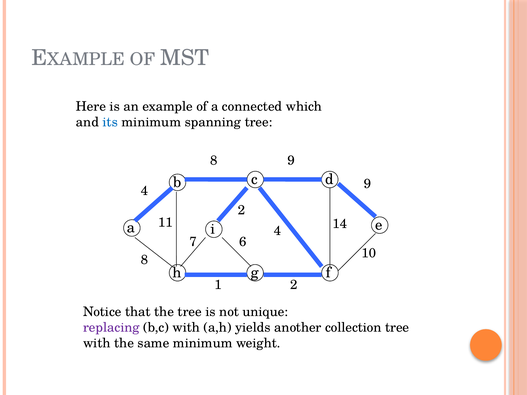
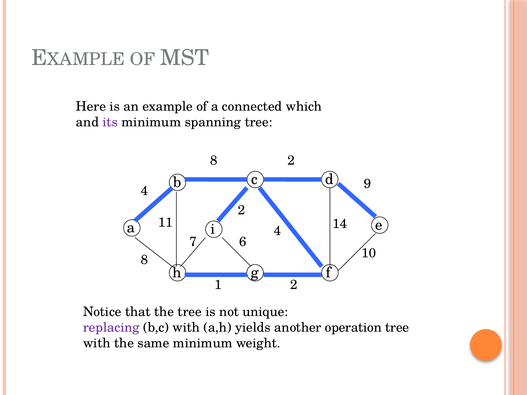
its colour: blue -> purple
8 9: 9 -> 2
collection: collection -> operation
